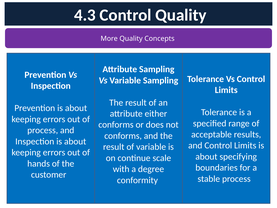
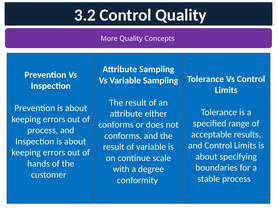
4.3: 4.3 -> 3.2
